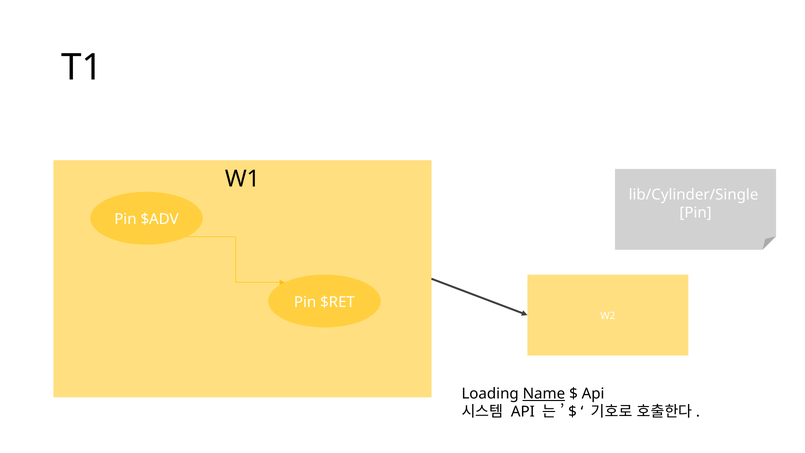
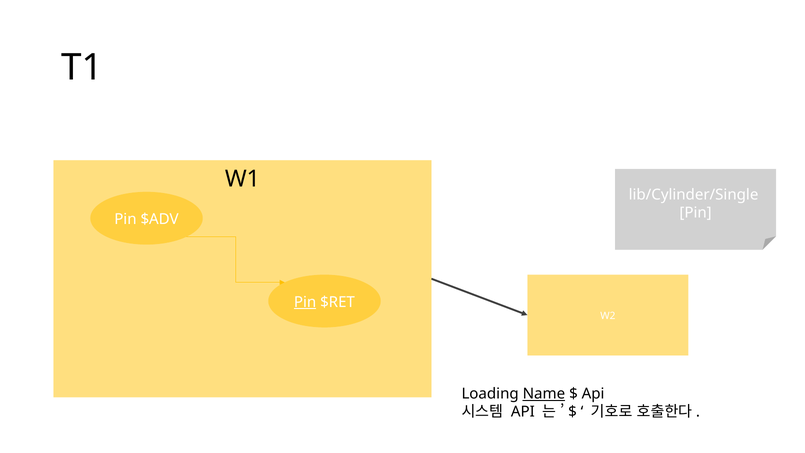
Pin at (305, 302) underline: none -> present
